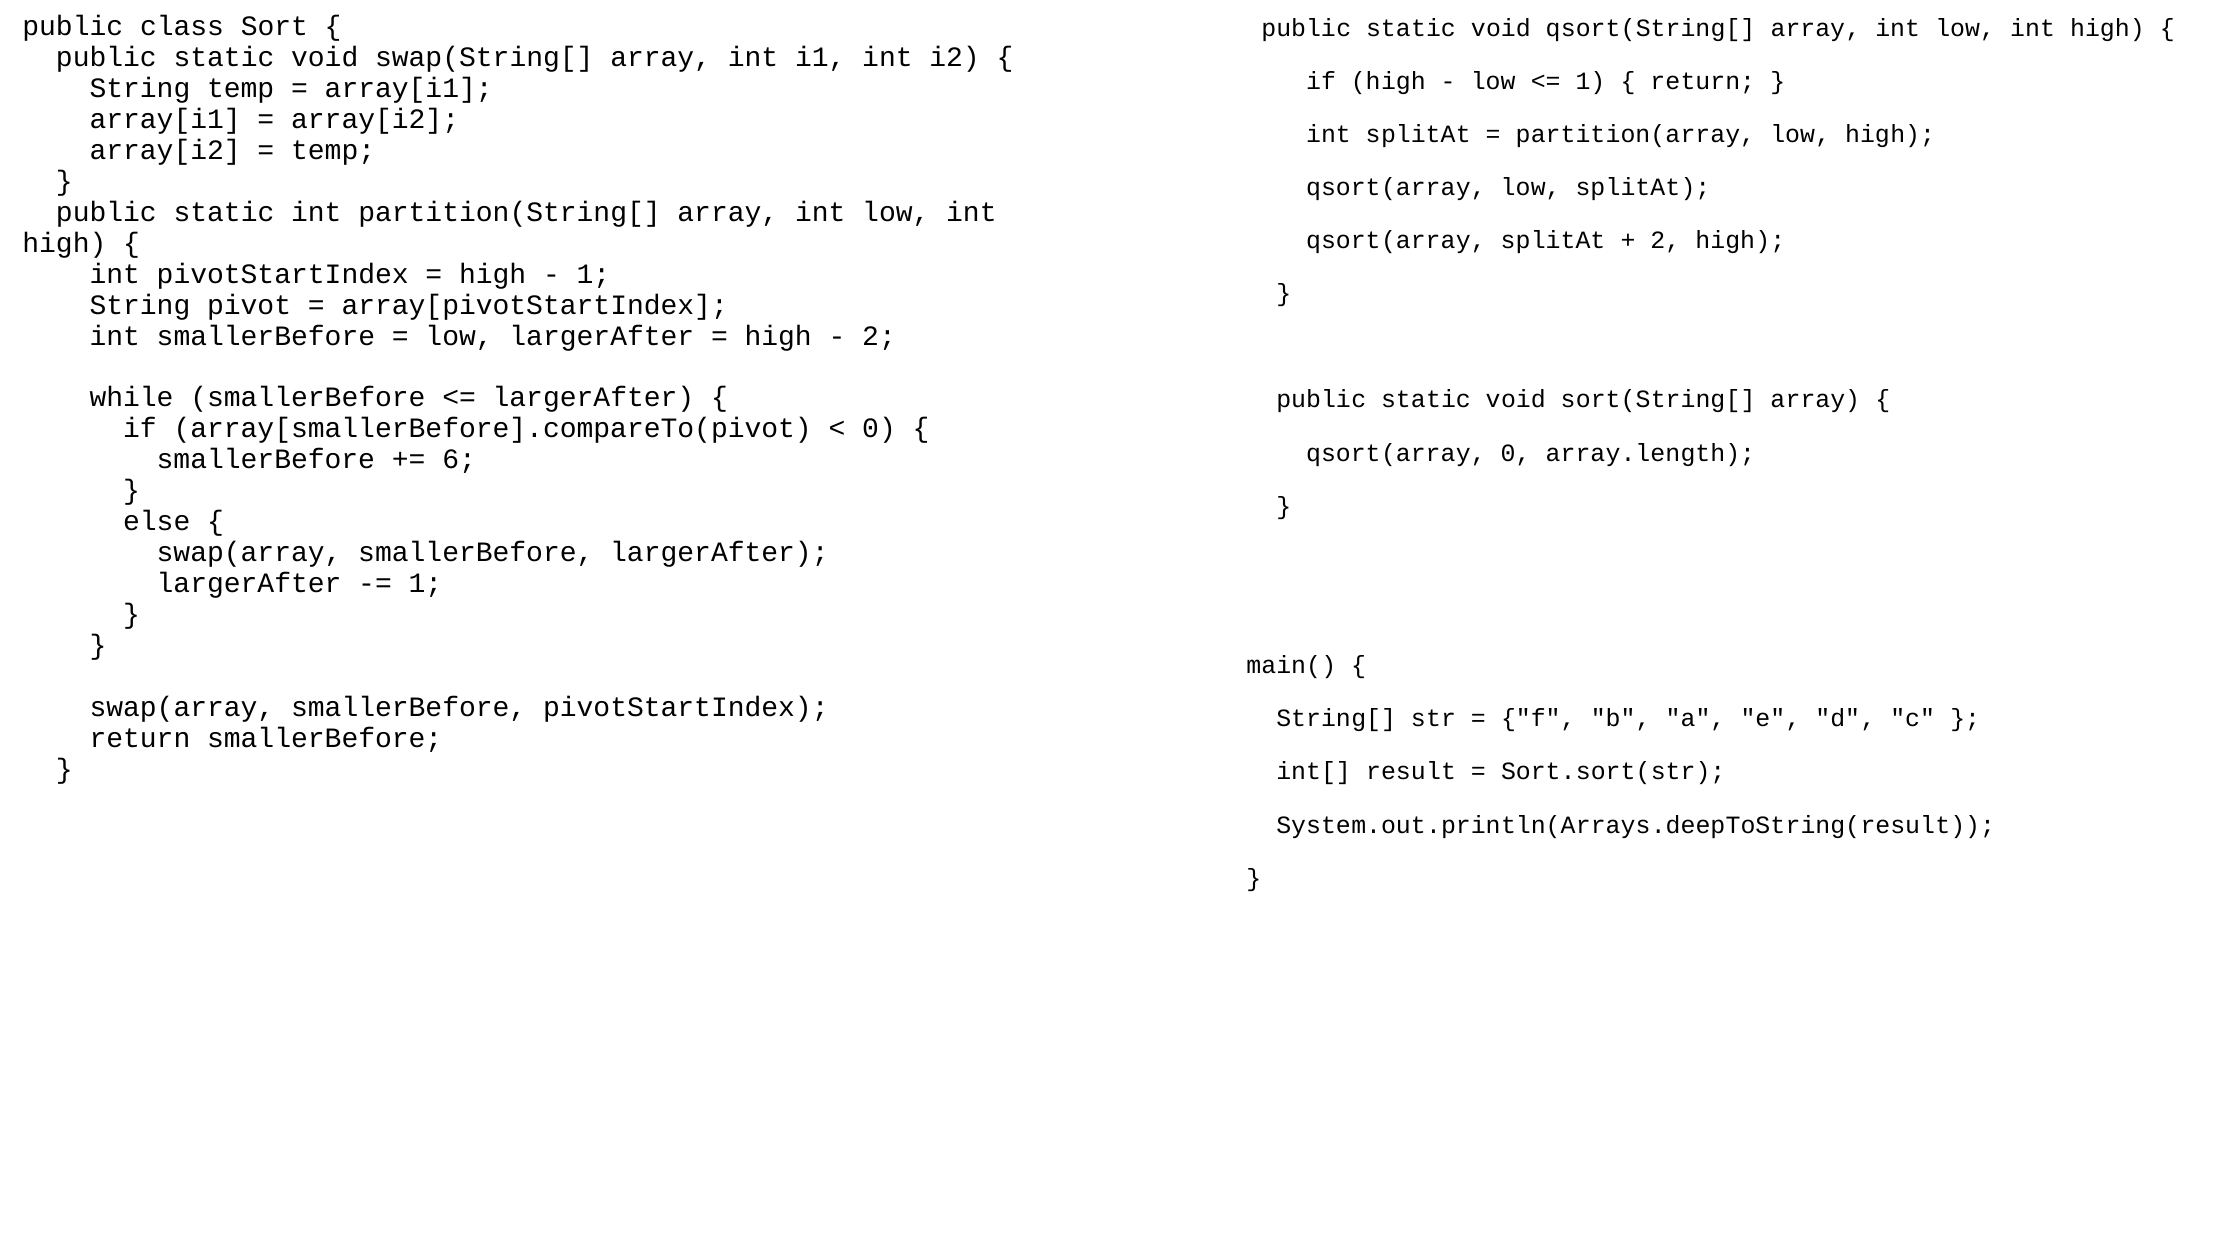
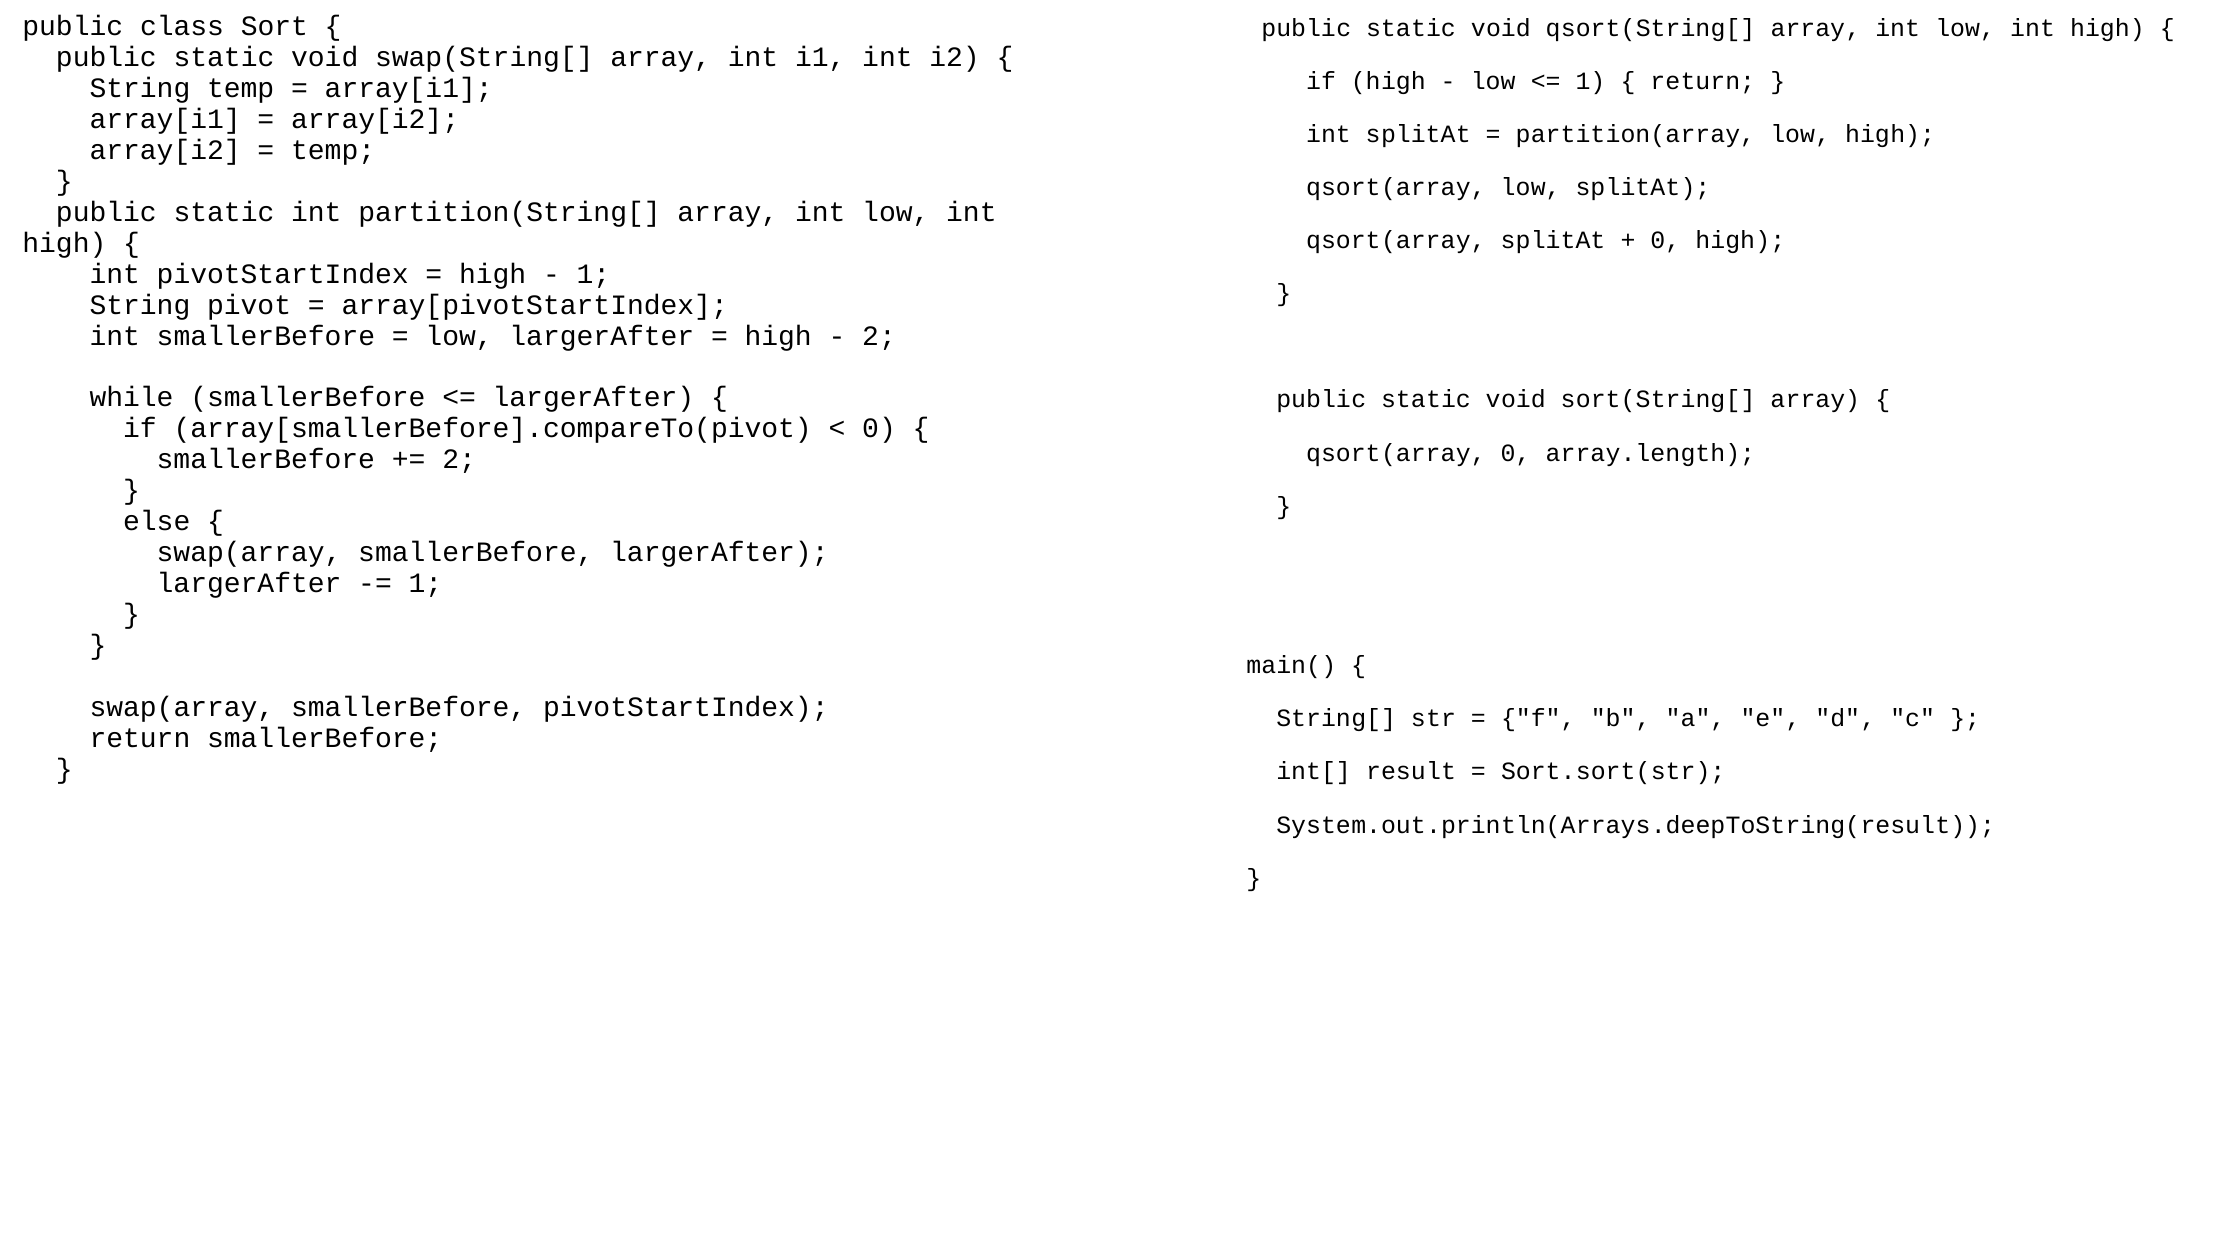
2 at (1665, 240): 2 -> 0
6 at (459, 460): 6 -> 2
